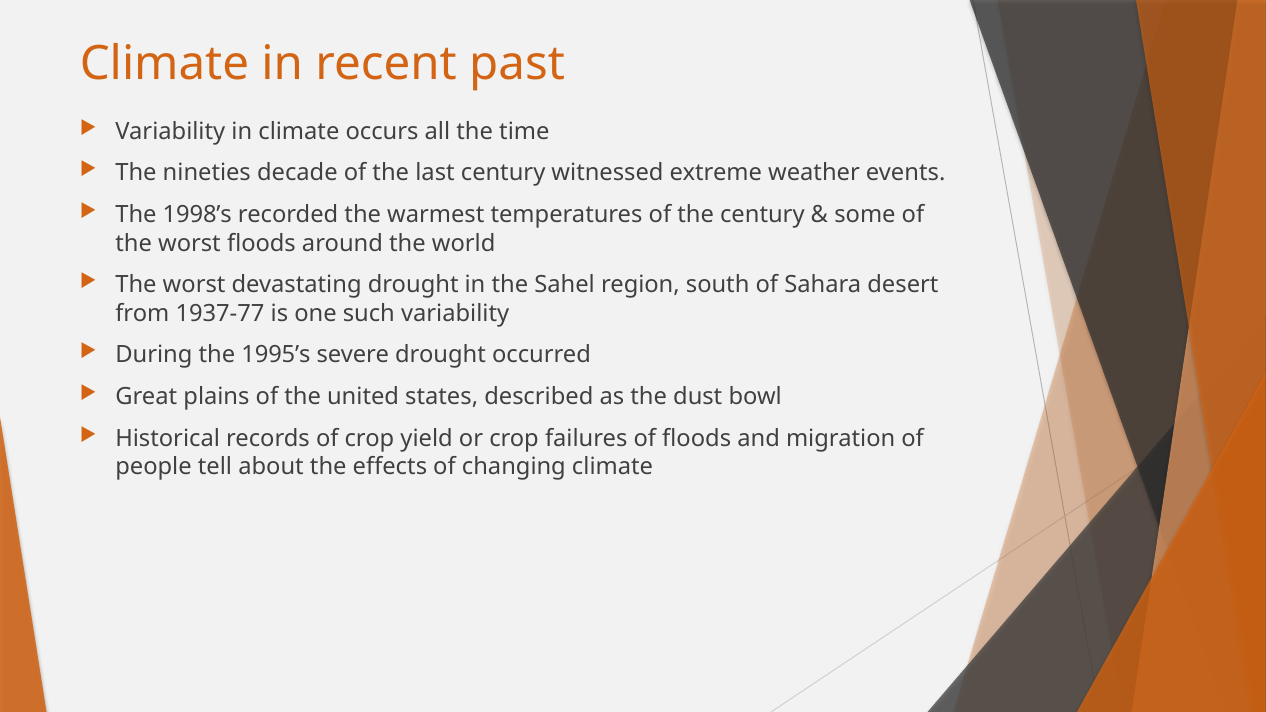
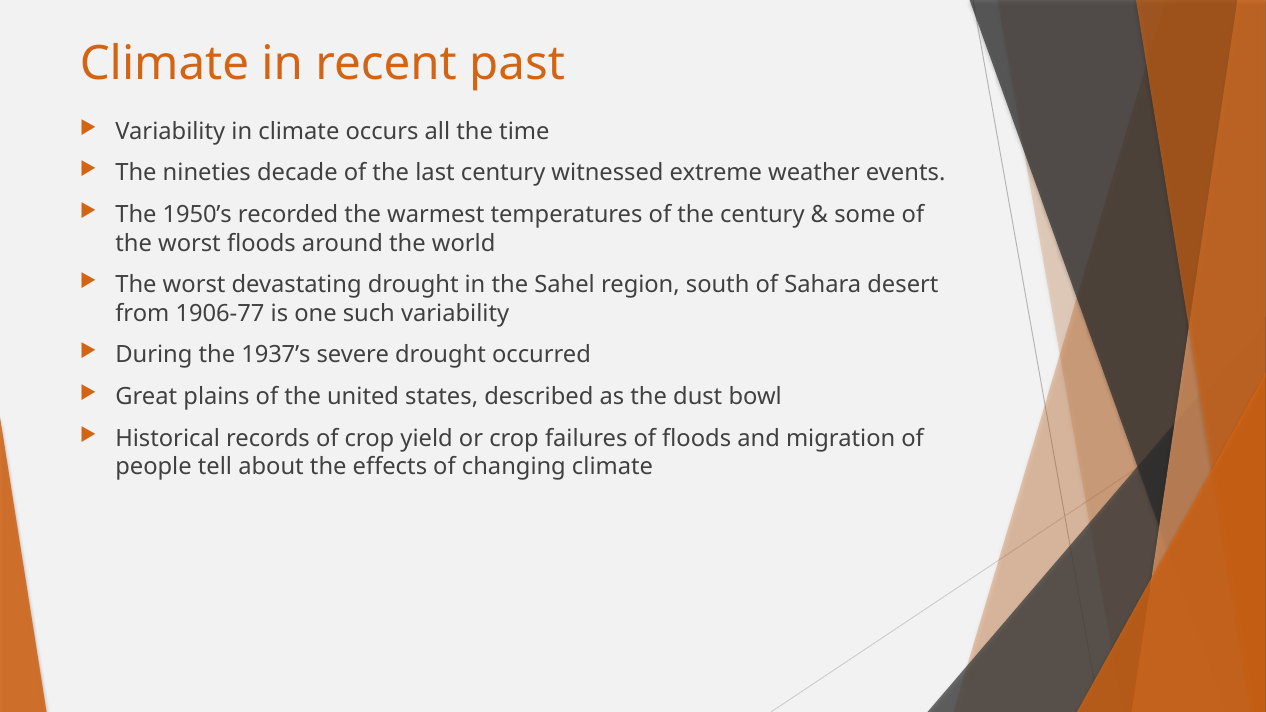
1998’s: 1998’s -> 1950’s
1937-77: 1937-77 -> 1906-77
1995’s: 1995’s -> 1937’s
